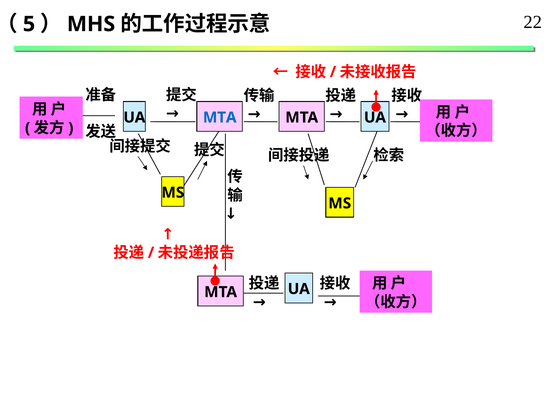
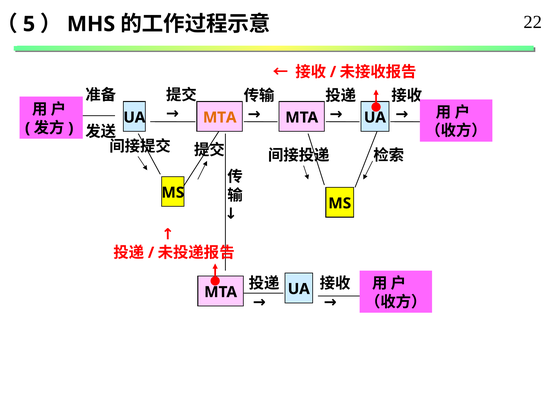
MTA at (220, 117) colour: blue -> orange
